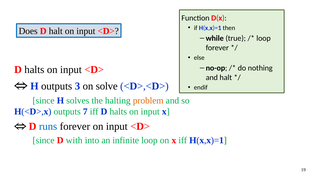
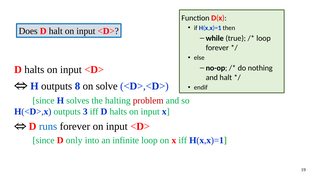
3: 3 -> 8
problem colour: orange -> red
7: 7 -> 3
with: with -> only
